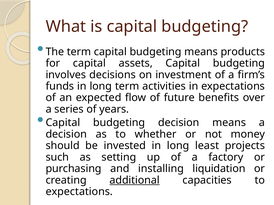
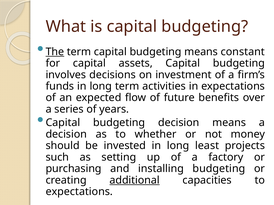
The underline: none -> present
products: products -> constant
installing liquidation: liquidation -> budgeting
